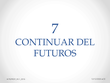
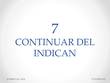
FUTUROS: FUTUROS -> INDICAN
